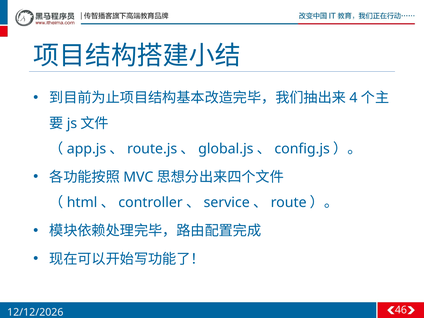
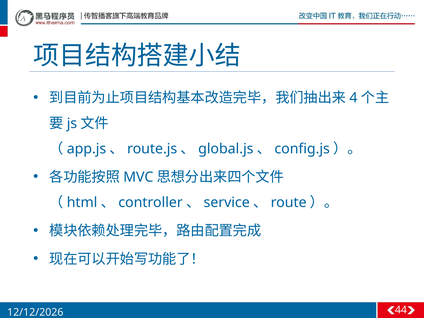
46: 46 -> 44
